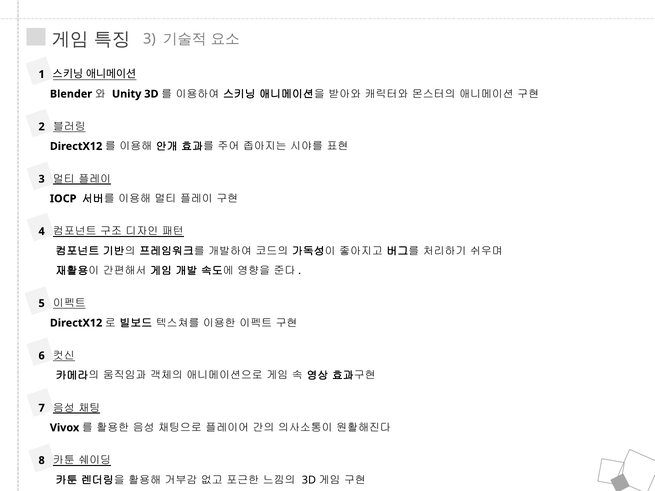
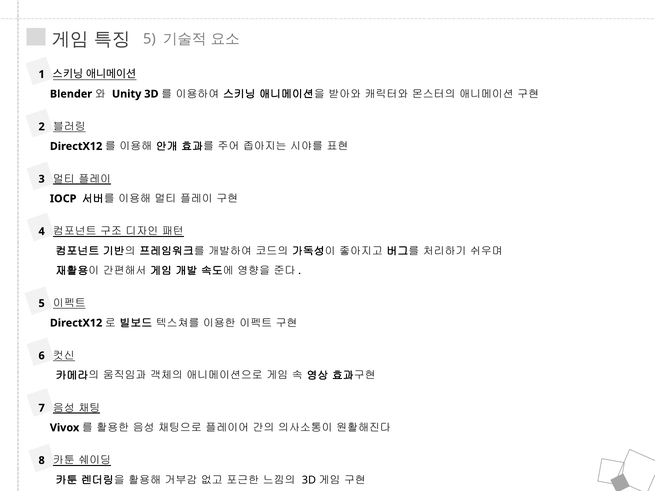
3 at (149, 39): 3 -> 5
